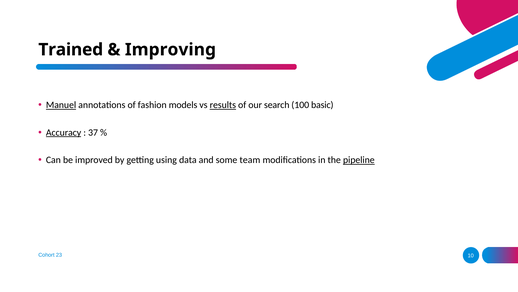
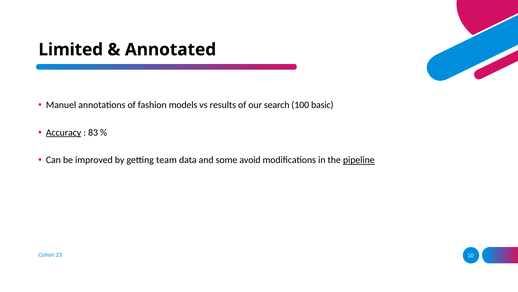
Trained: Trained -> Limited
Improving: Improving -> Annotated
Manuel underline: present -> none
results underline: present -> none
37: 37 -> 83
using: using -> team
team: team -> avoid
